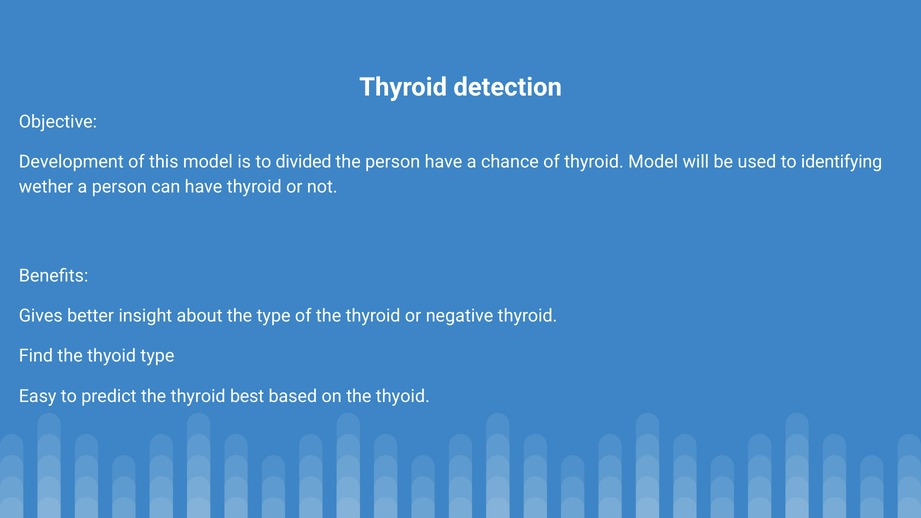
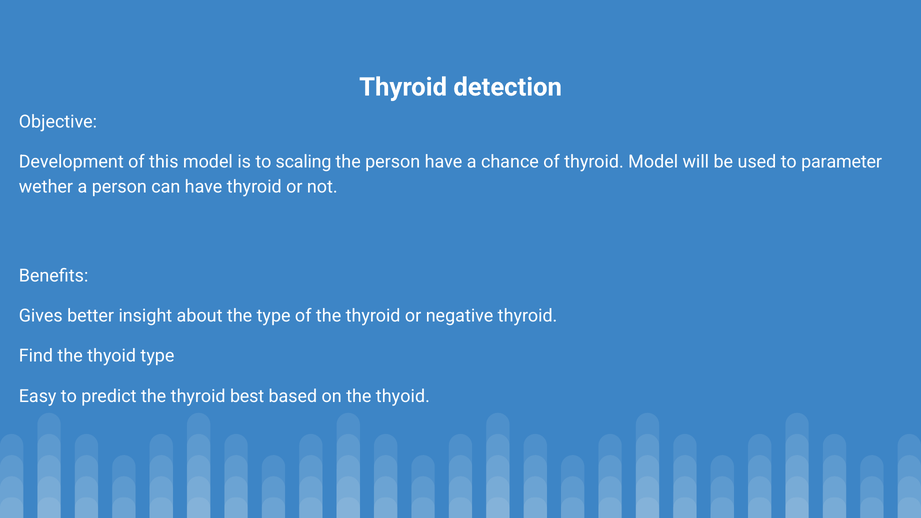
divided: divided -> scaling
identifying: identifying -> parameter
